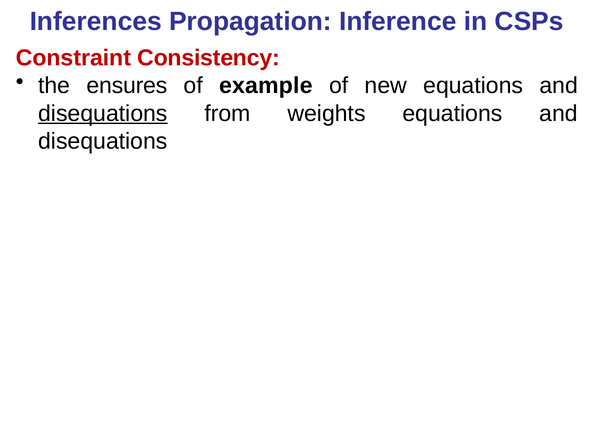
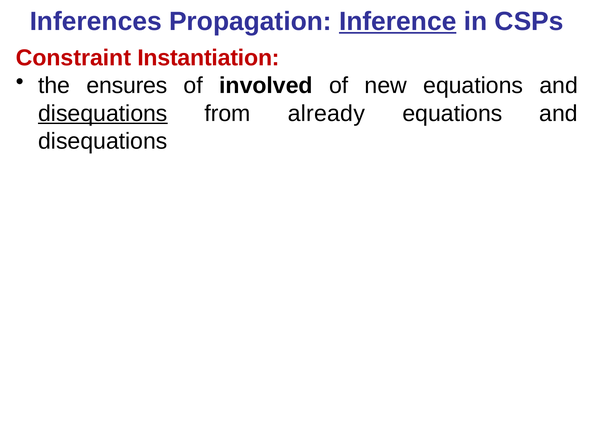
Inference underline: none -> present
Consistency: Consistency -> Instantiation
example: example -> involved
weights: weights -> already
